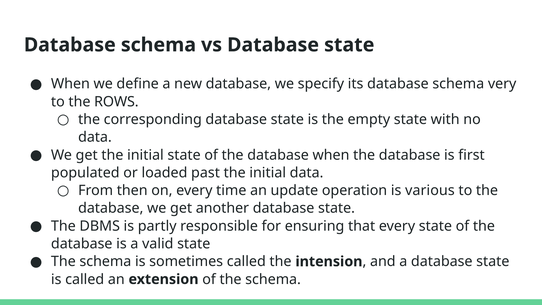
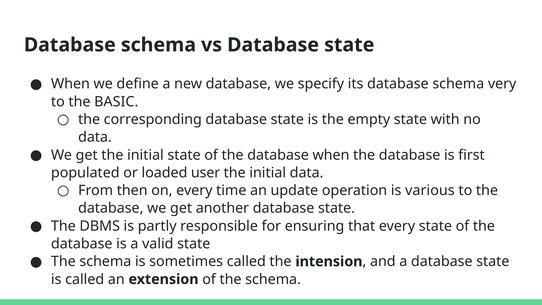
ROWS: ROWS -> BASIC
past: past -> user
